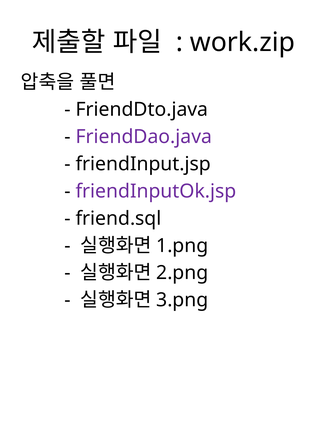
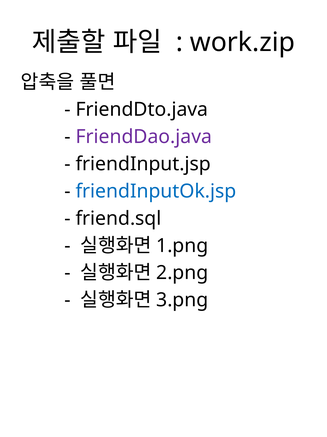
friendInputOk.jsp colour: purple -> blue
